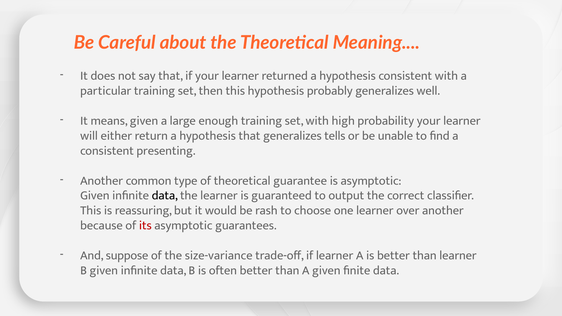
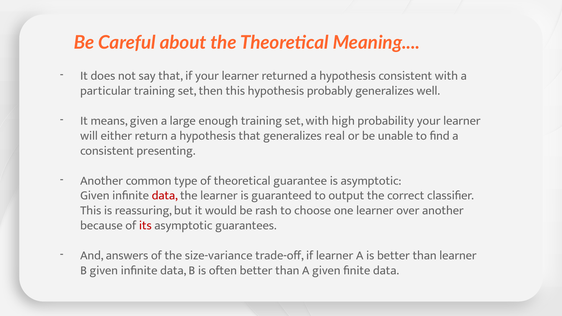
tells: tells -> real
data at (165, 196) colour: black -> red
suppose: suppose -> answers
